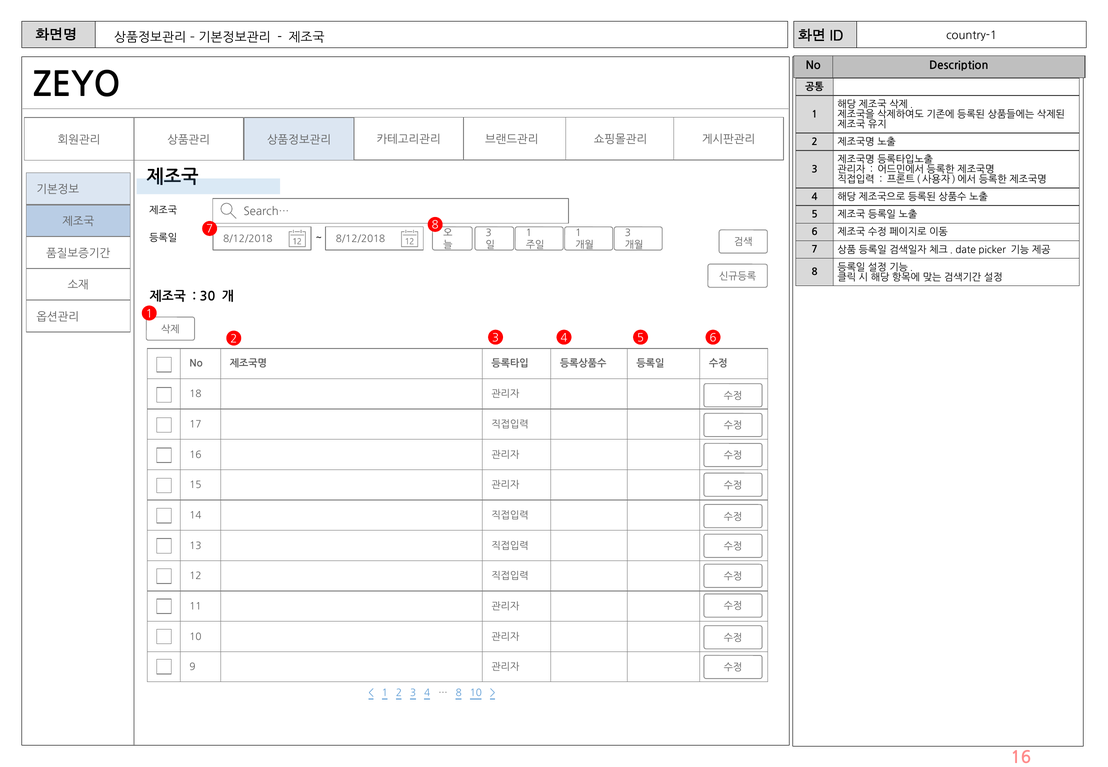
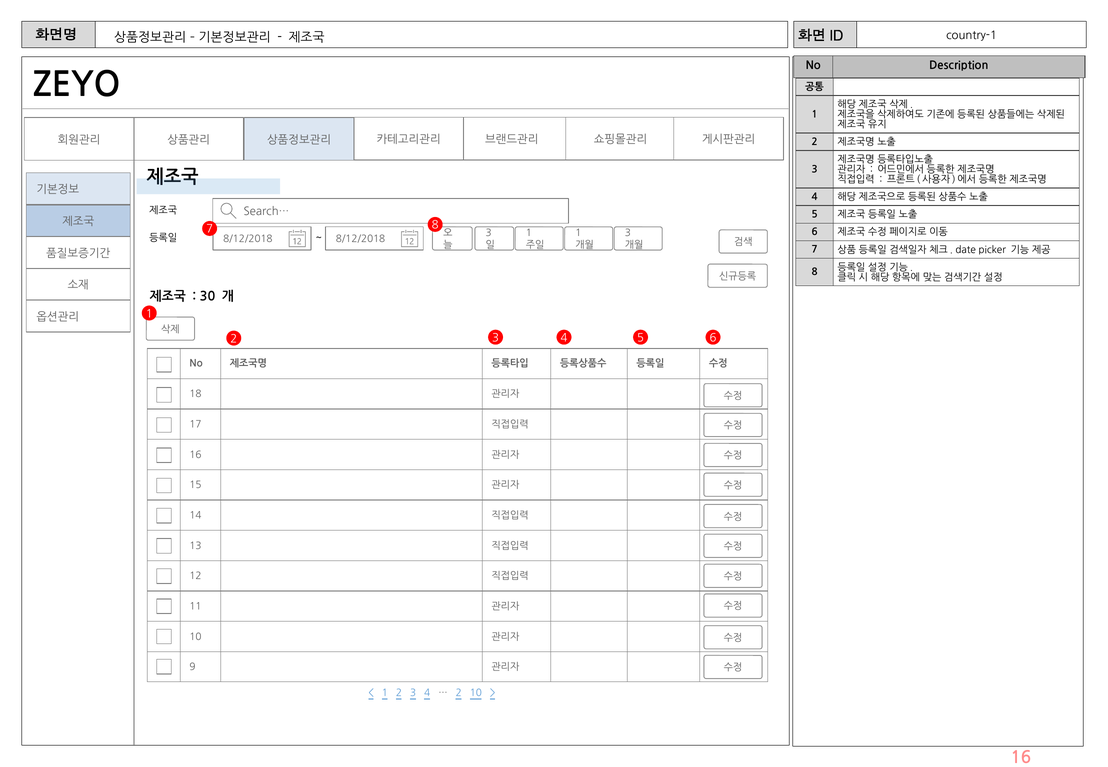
8 at (459, 693): 8 -> 2
